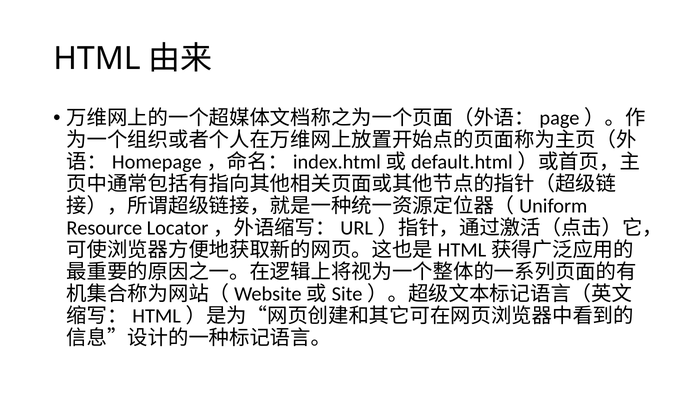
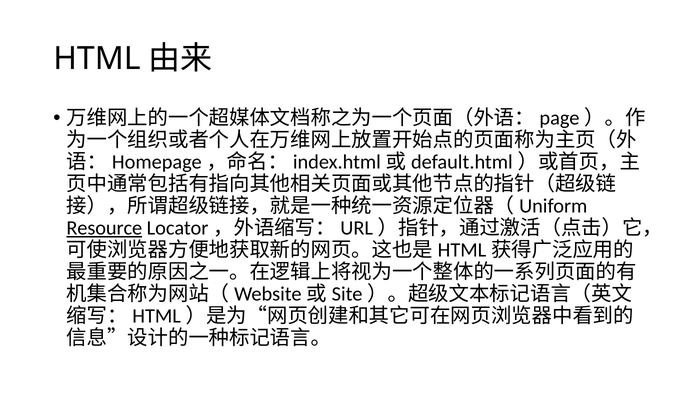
Resource underline: none -> present
